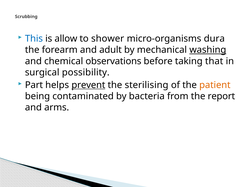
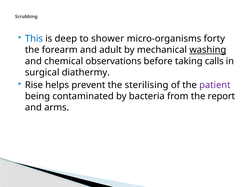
allow: allow -> deep
dura: dura -> forty
that: that -> calls
possibility: possibility -> diathermy
Part: Part -> Rise
prevent underline: present -> none
patient colour: orange -> purple
